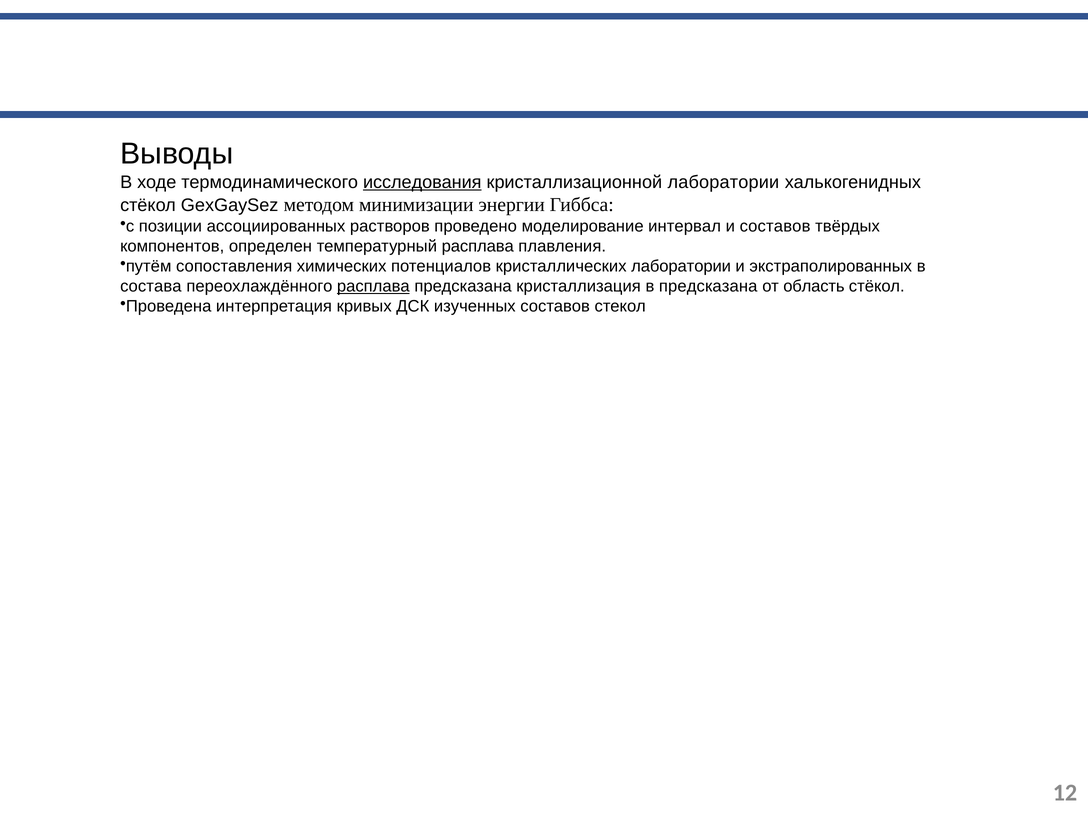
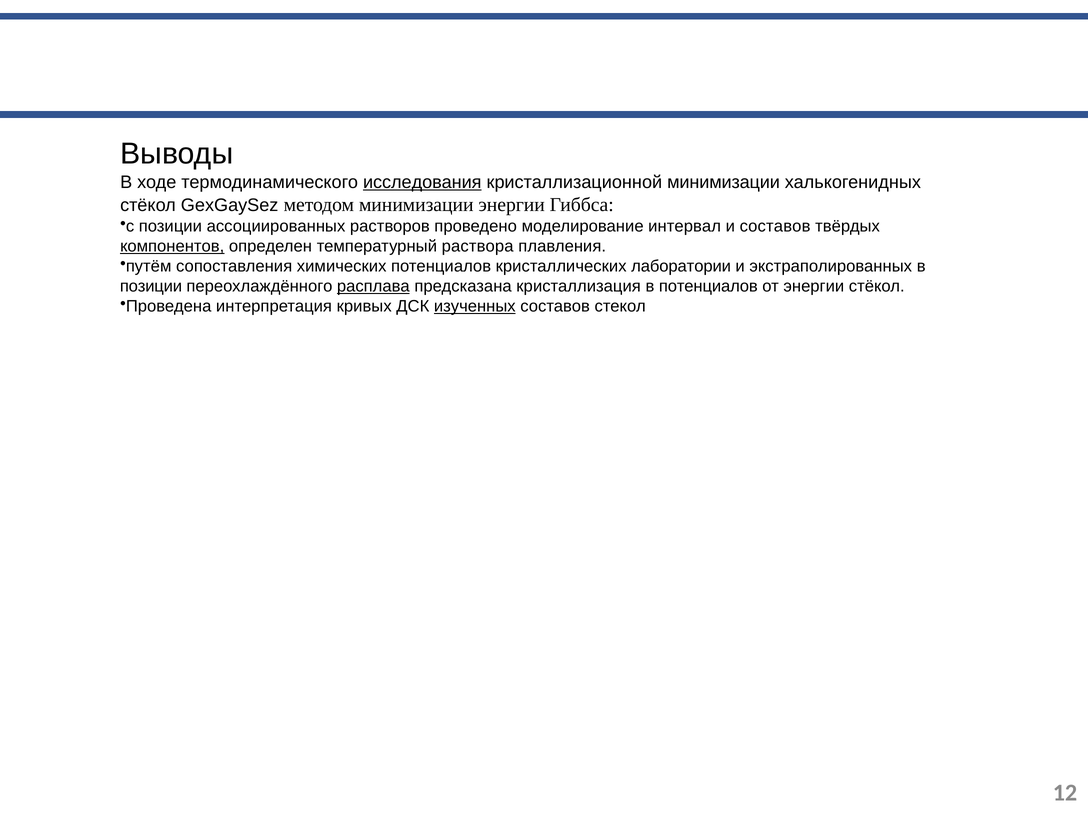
кристаллизационной лаборатории: лаборатории -> минимизации
компонентов underline: none -> present
температурный расплава: расплава -> раствора
состава at (151, 286): состава -> позиции
в предсказана: предсказана -> потенциалов
от область: область -> энергии
изученных underline: none -> present
